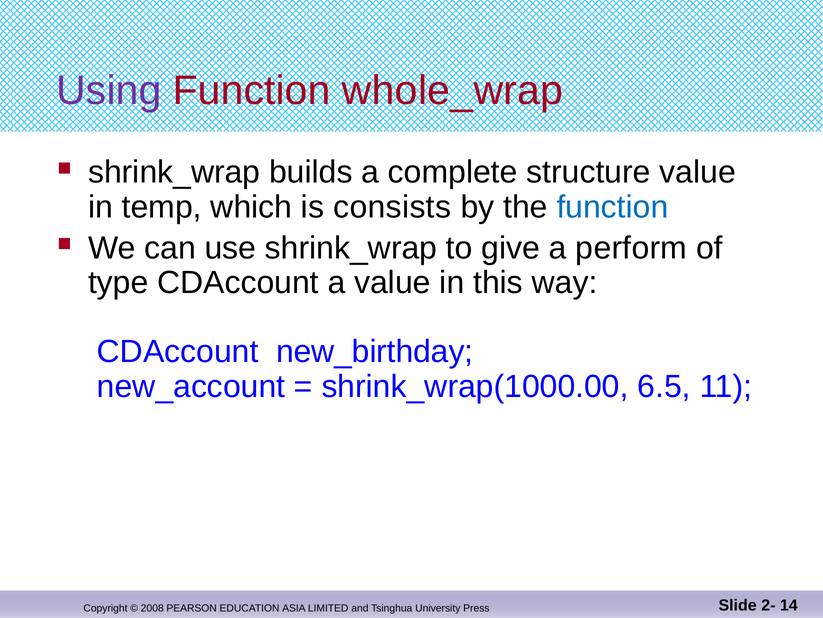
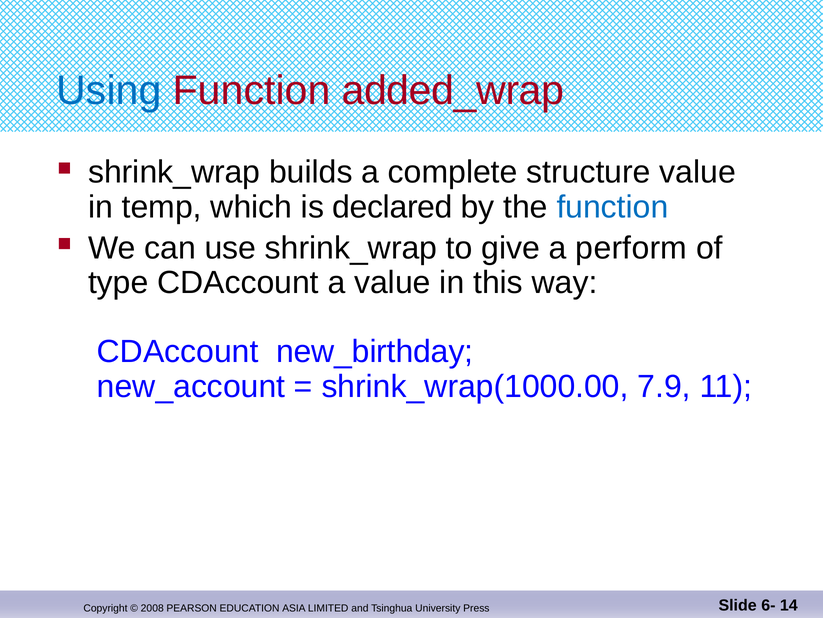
Using colour: purple -> blue
whole_wrap: whole_wrap -> added_wrap
consists: consists -> declared
6.5: 6.5 -> 7.9
2-: 2- -> 6-
